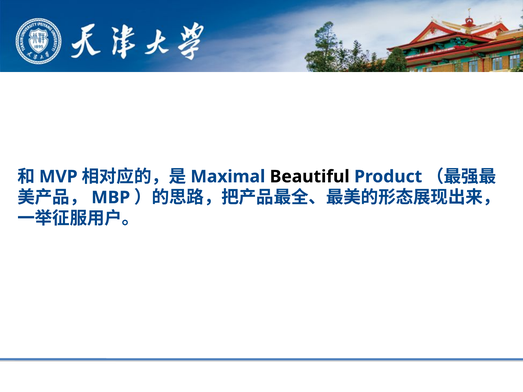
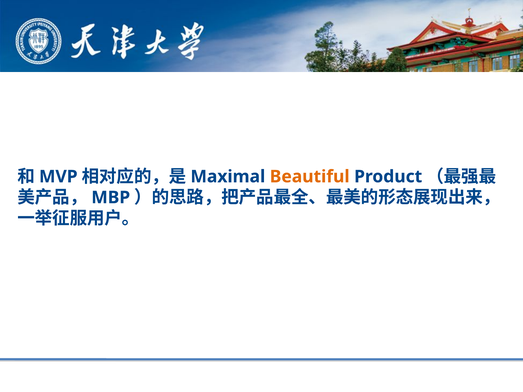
Beautiful colour: black -> orange
